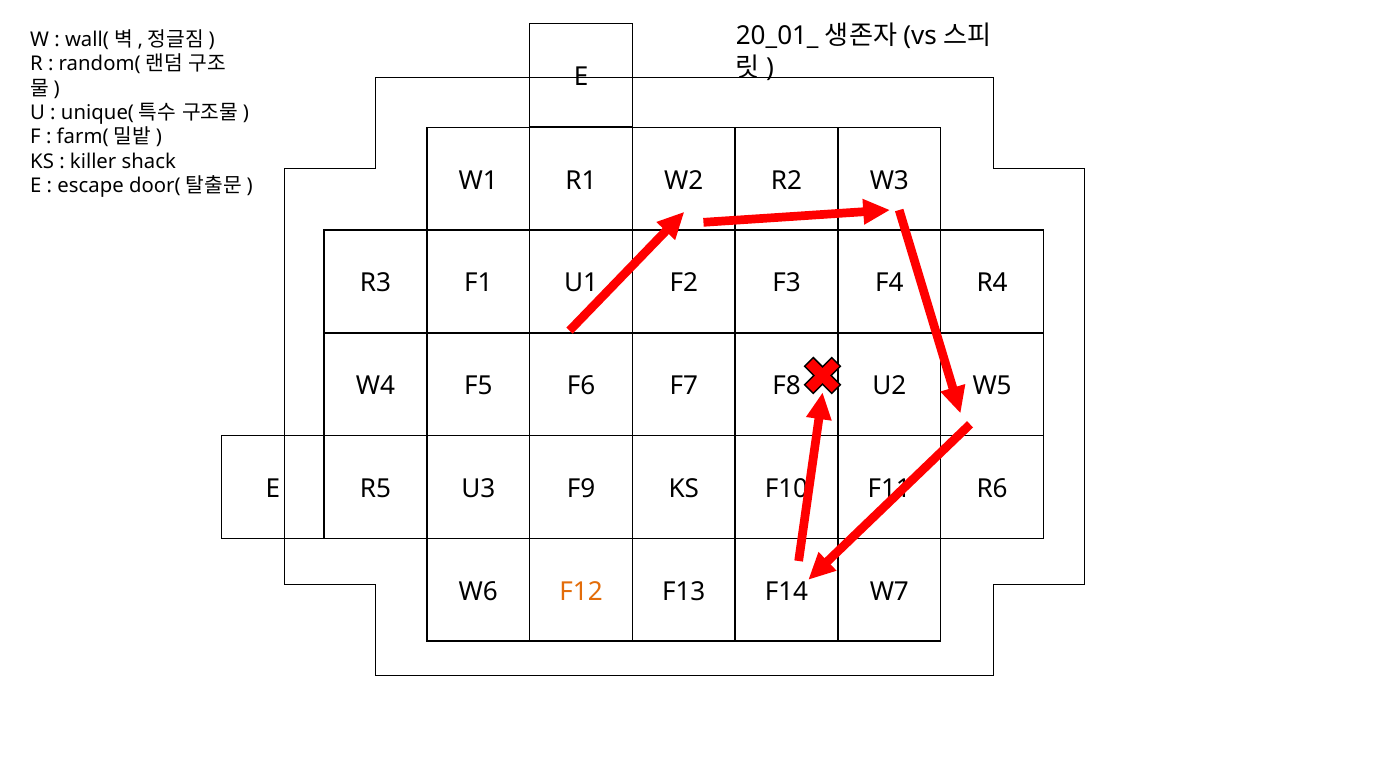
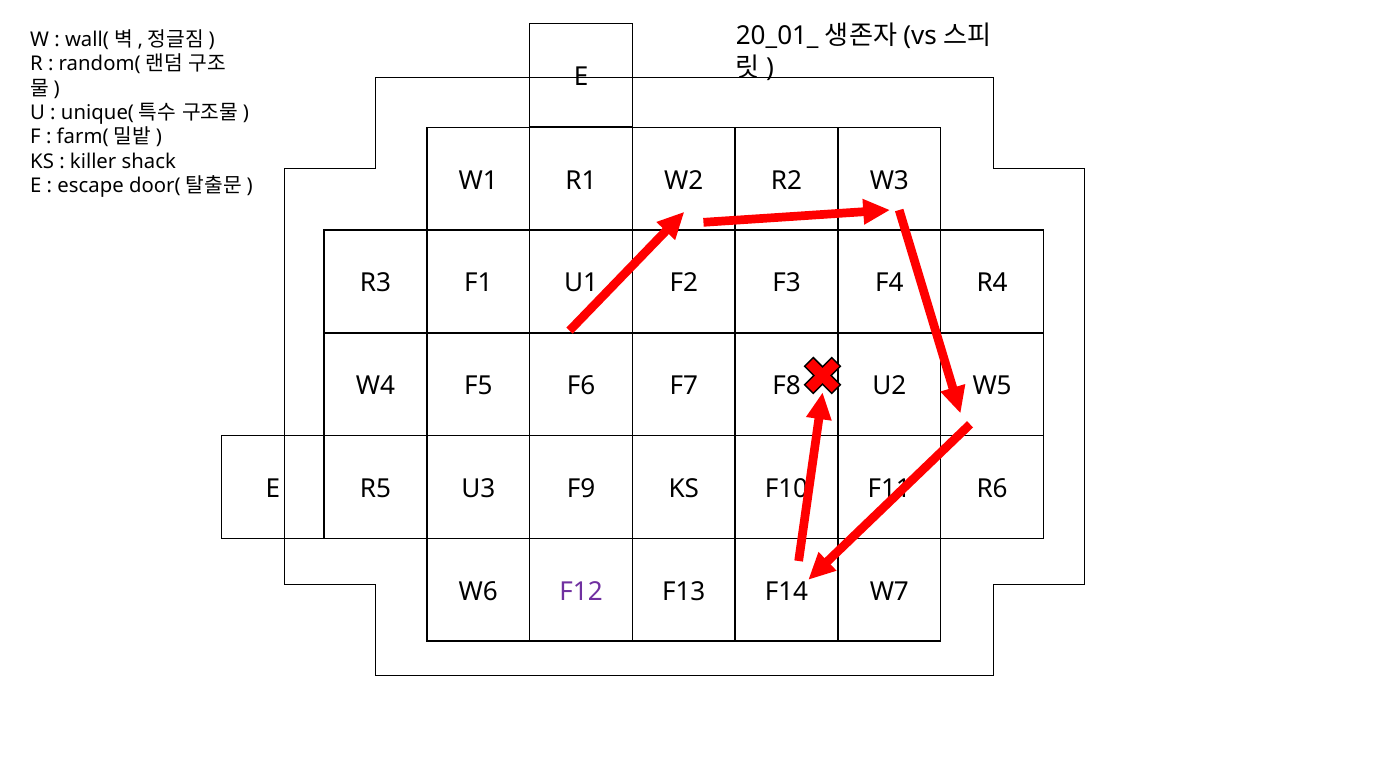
F12 colour: orange -> purple
